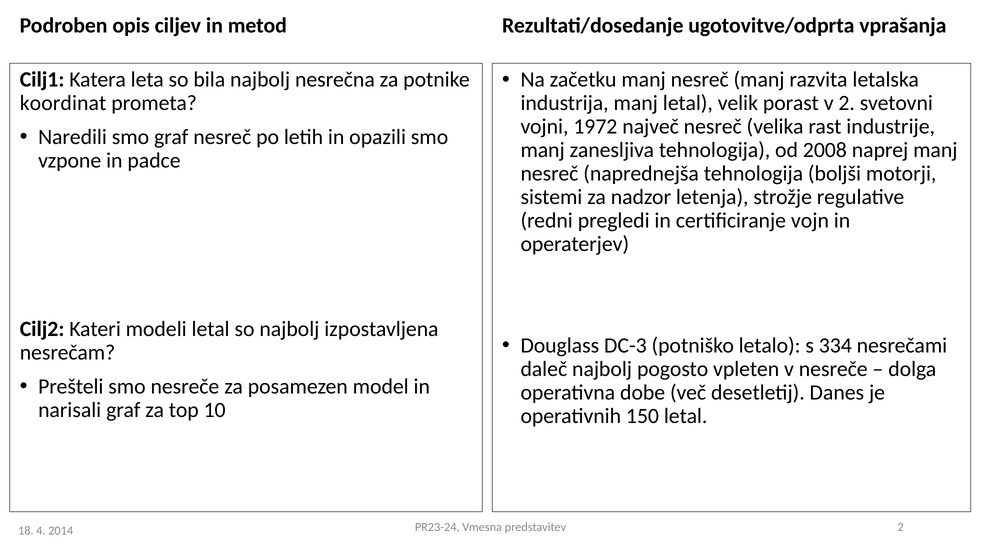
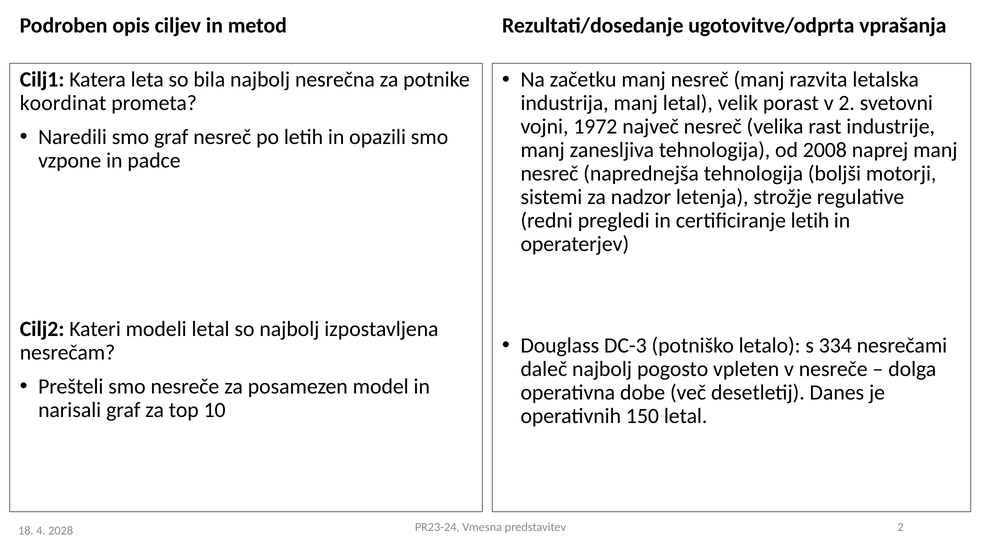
certificiranje vojn: vojn -> letih
2014: 2014 -> 2028
